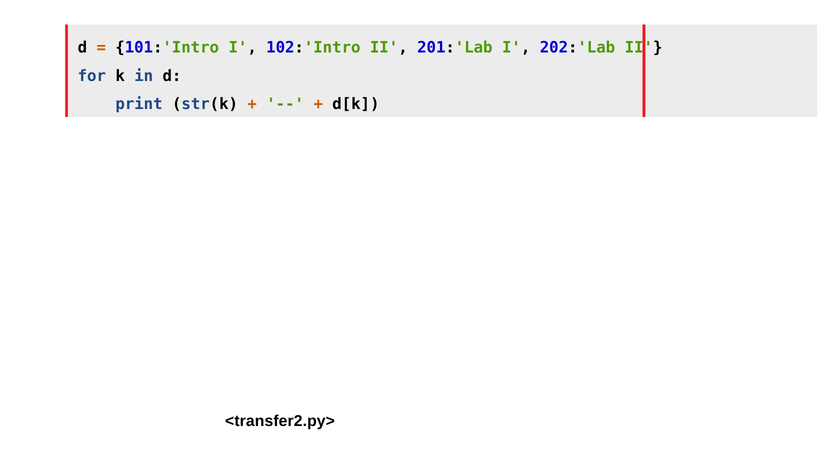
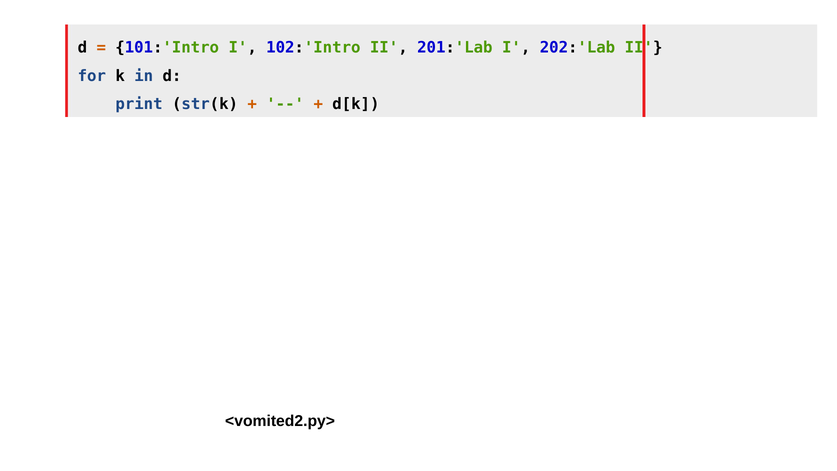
<transfer2.py>: <transfer2.py> -> <vomited2.py>
